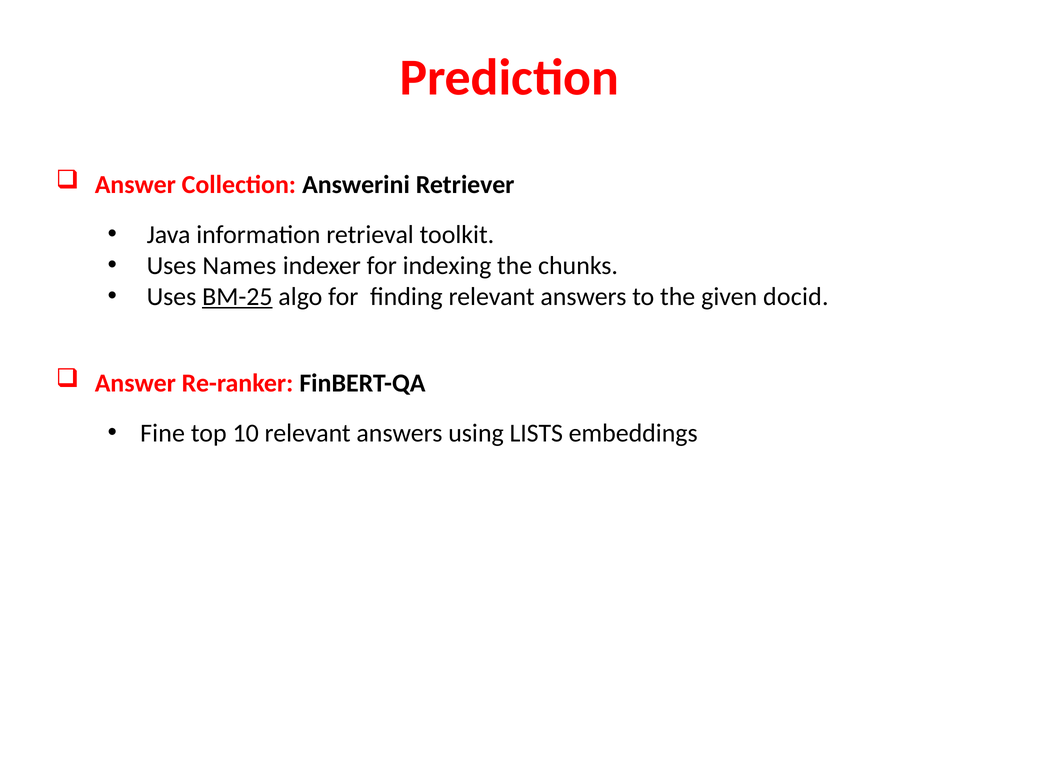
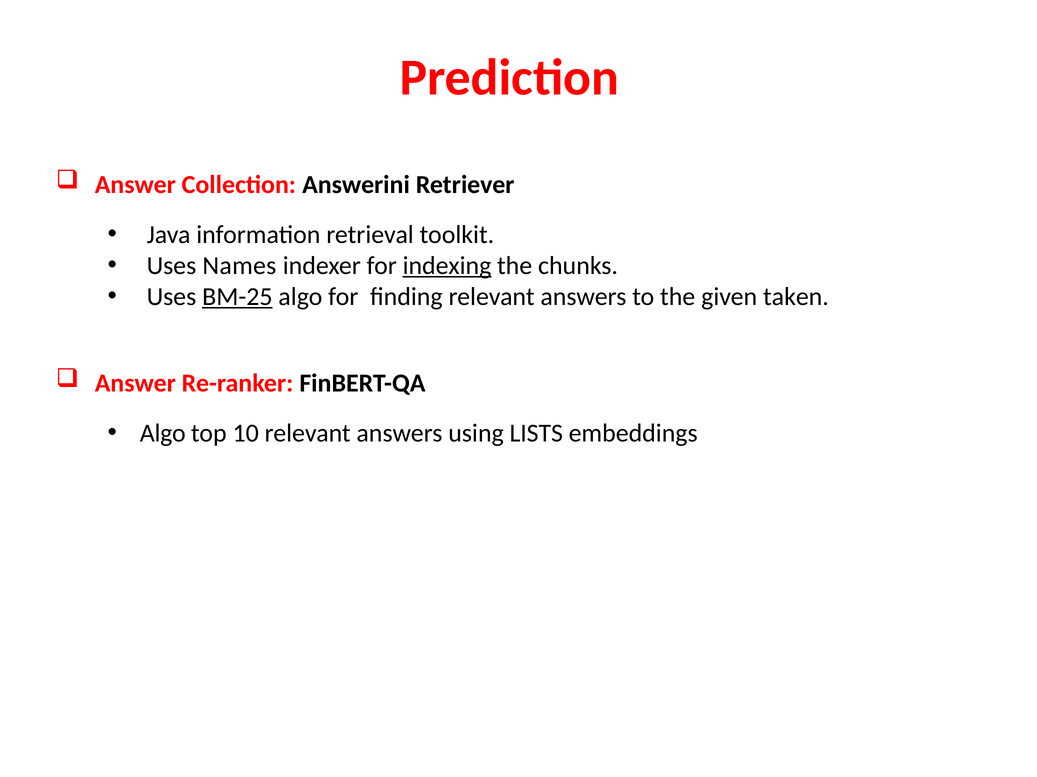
indexing underline: none -> present
docid: docid -> taken
Fine at (163, 434): Fine -> Algo
